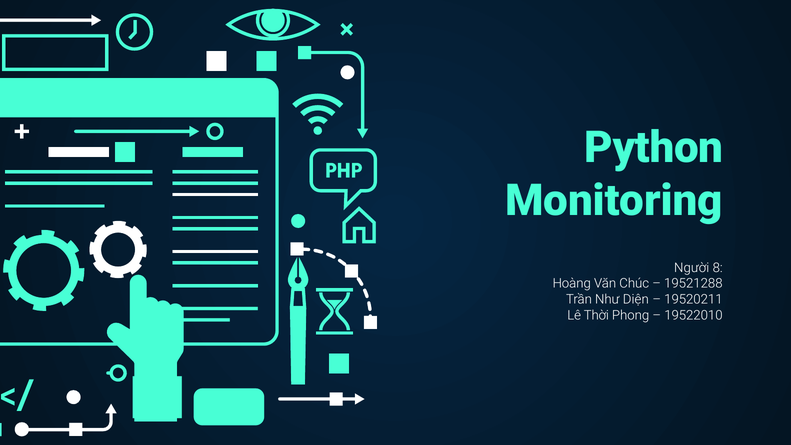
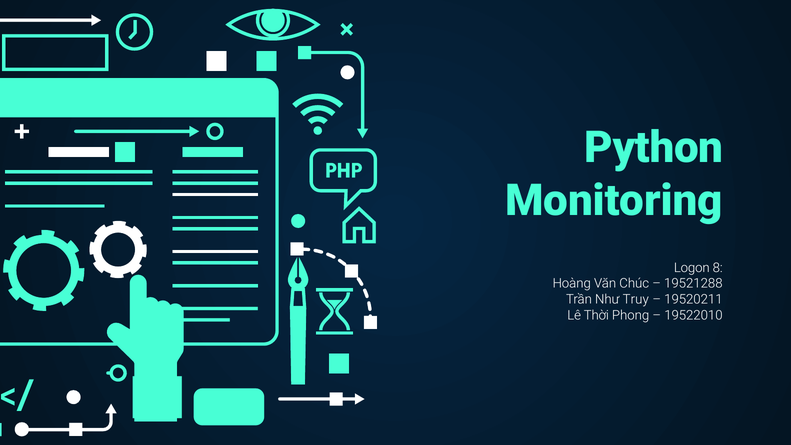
Người: Người -> Logon
Diện: Diện -> Truy
